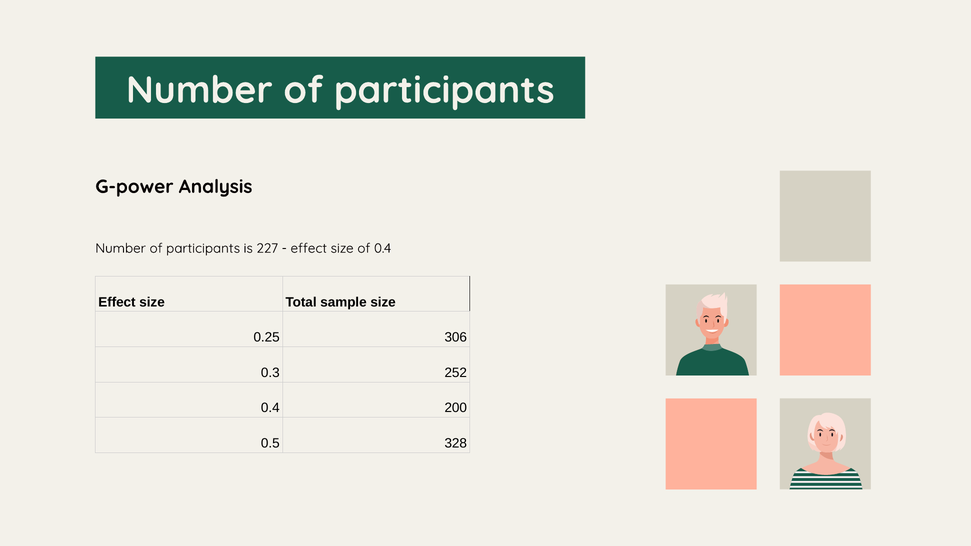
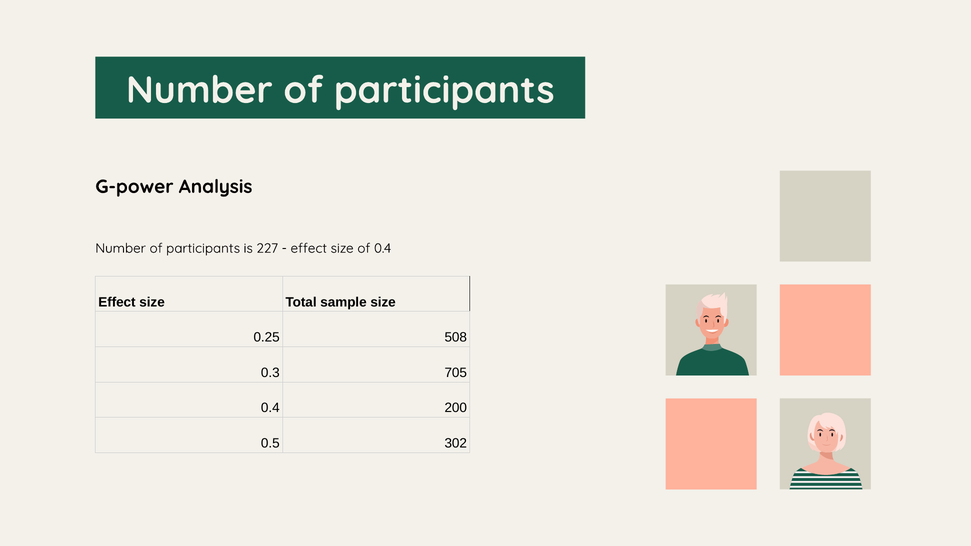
306: 306 -> 508
252: 252 -> 705
328: 328 -> 302
